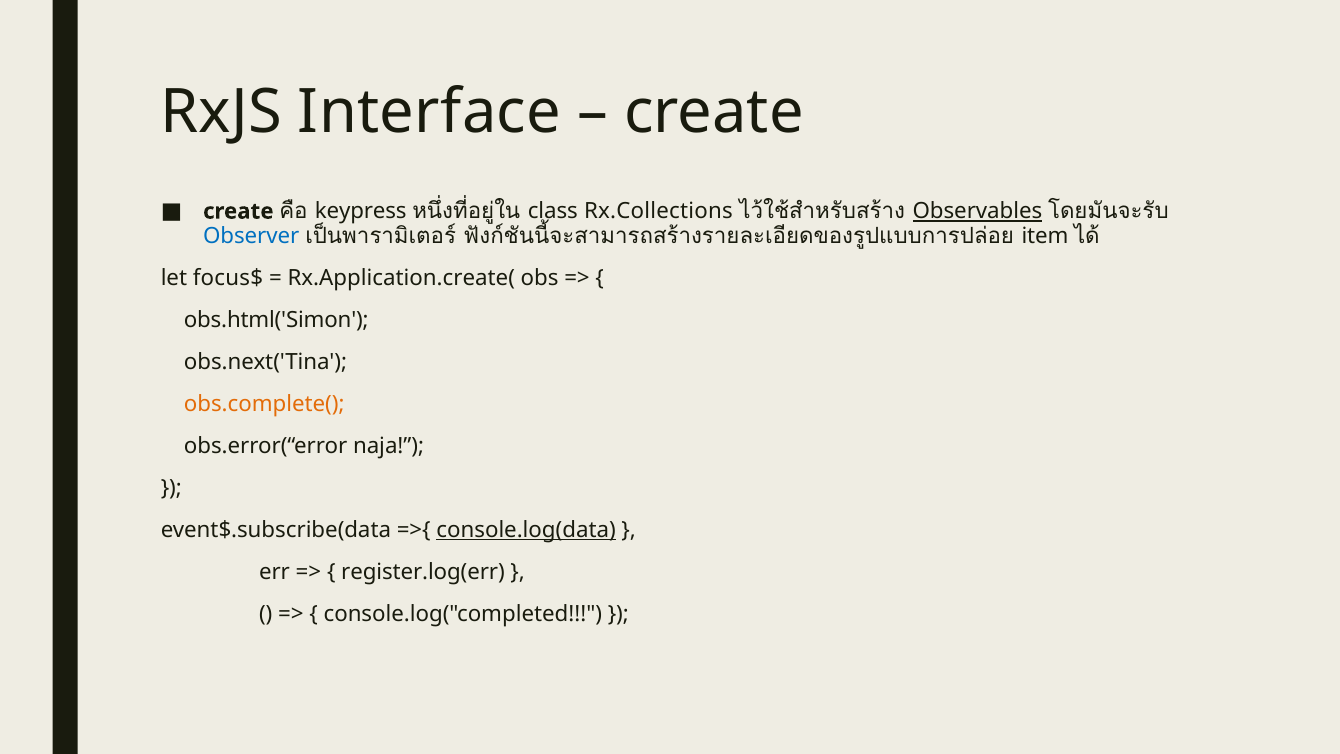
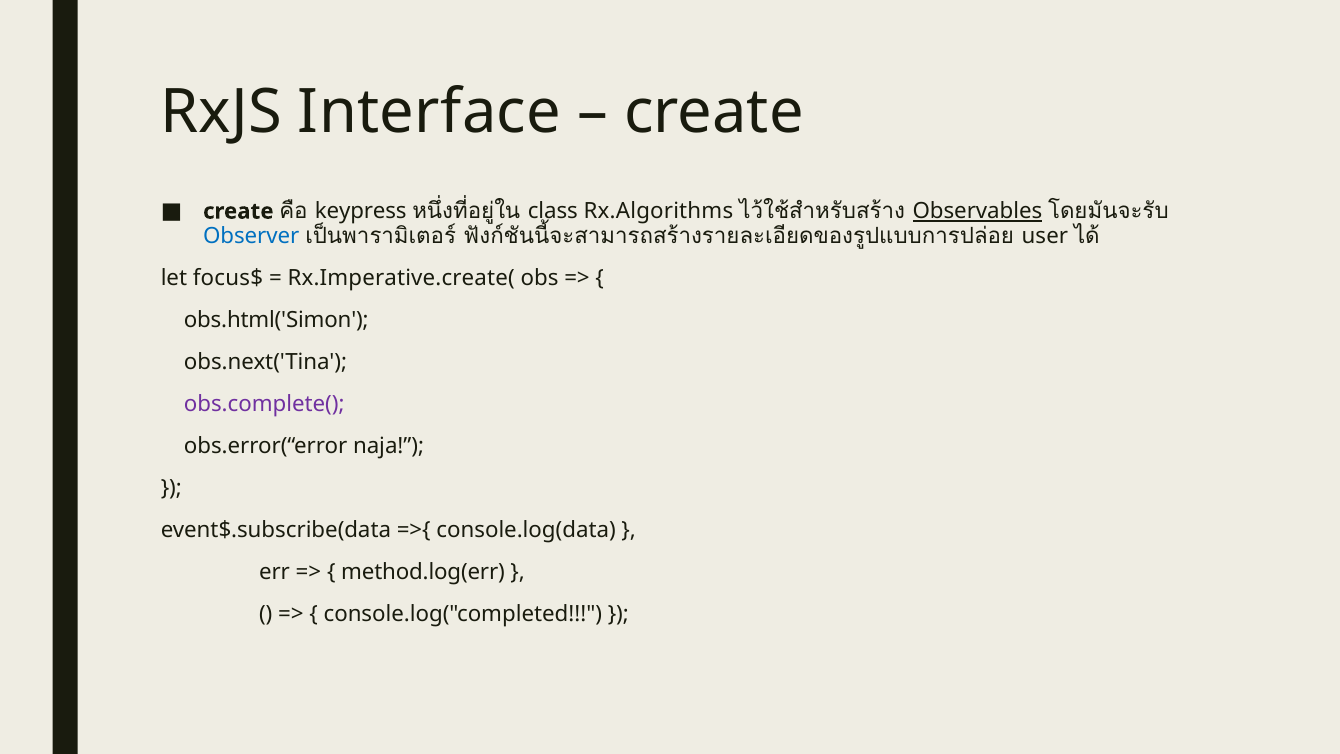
Rx.Collections: Rx.Collections -> Rx.Algorithms
item: item -> user
Rx.Application.create(: Rx.Application.create( -> Rx.Imperative.create(
obs.complete( colour: orange -> purple
console.log(data underline: present -> none
register.log(err: register.log(err -> method.log(err
